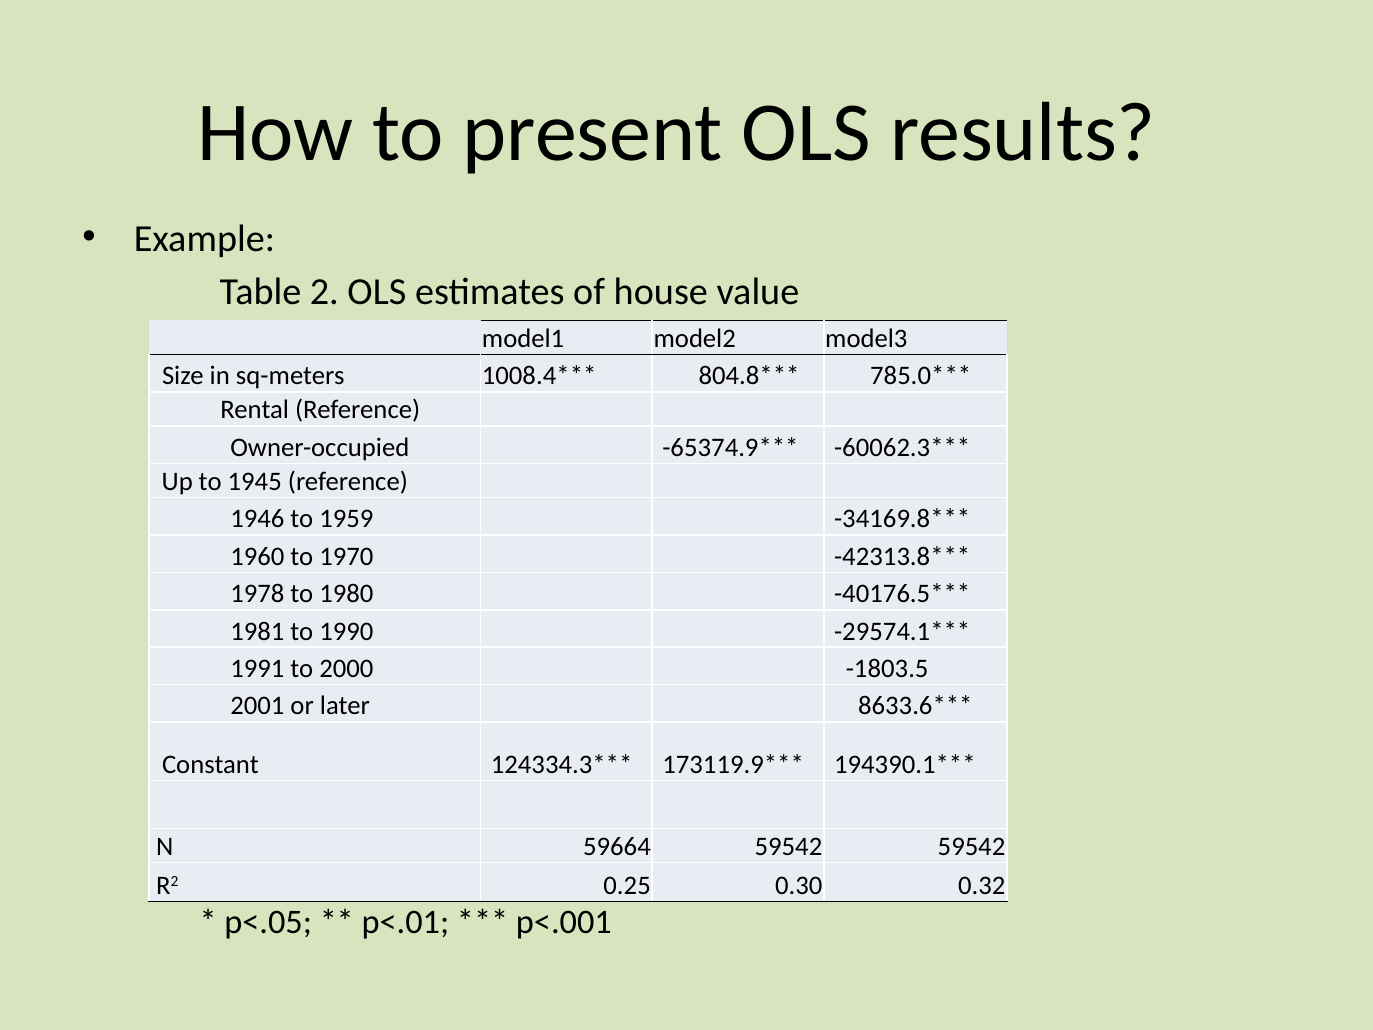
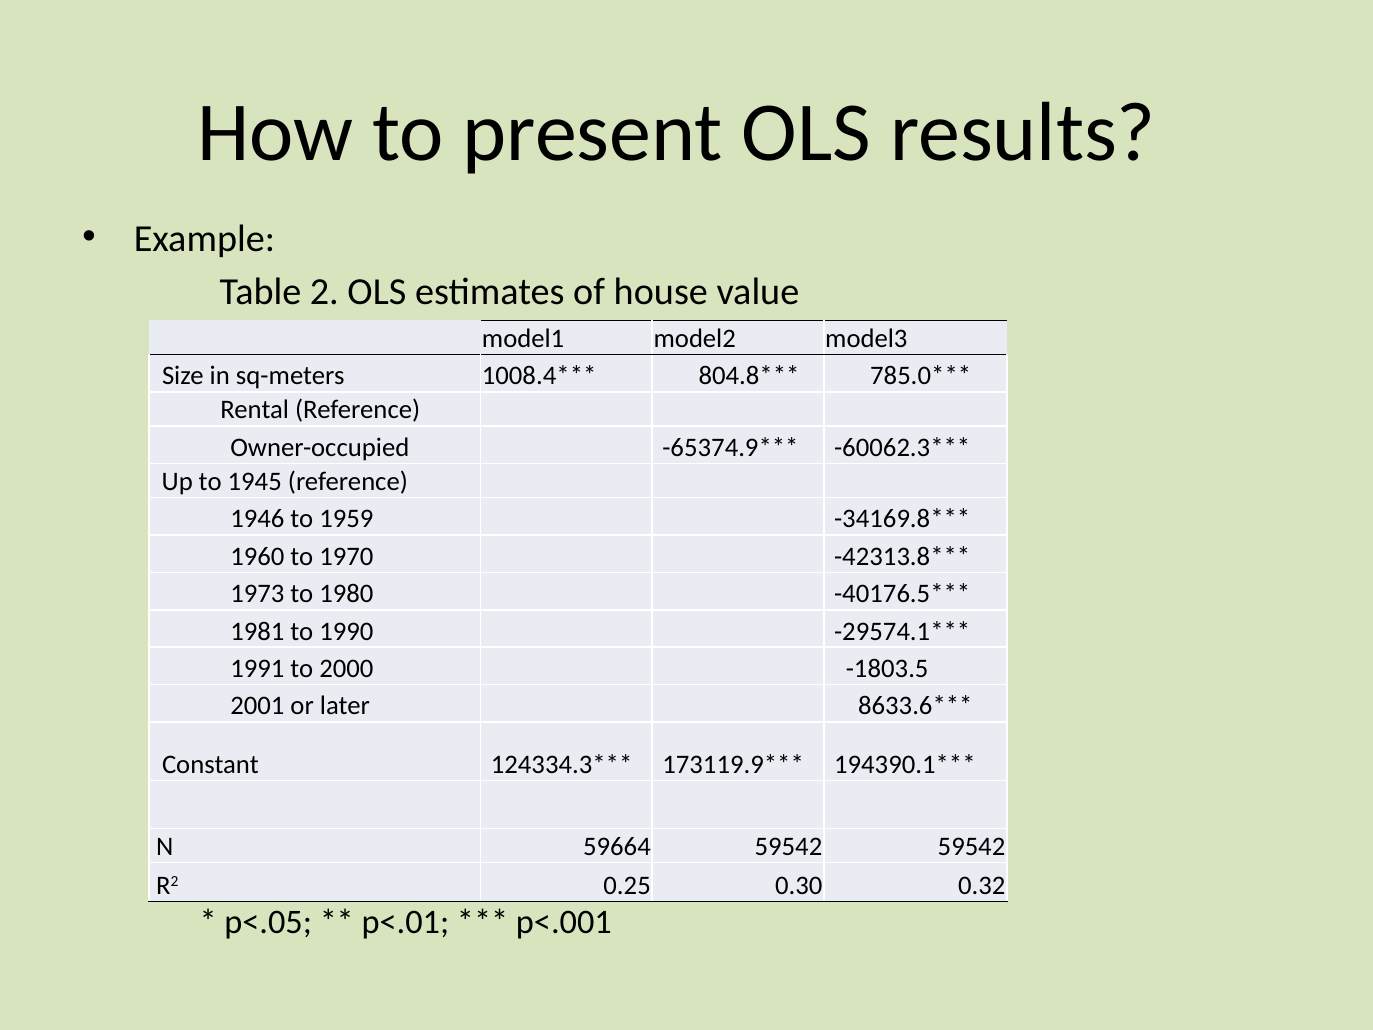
1978: 1978 -> 1973
